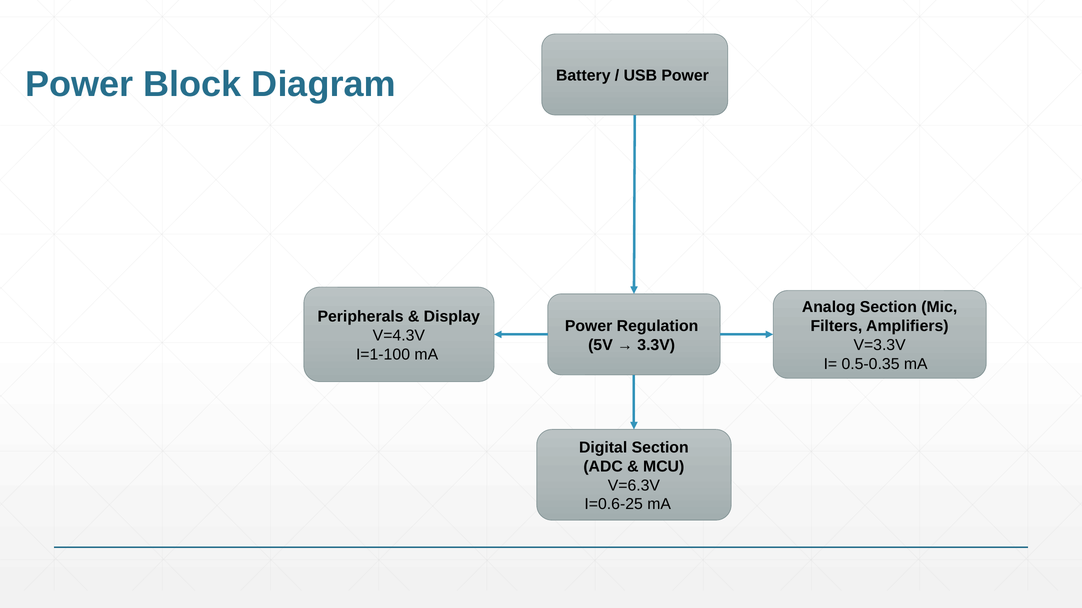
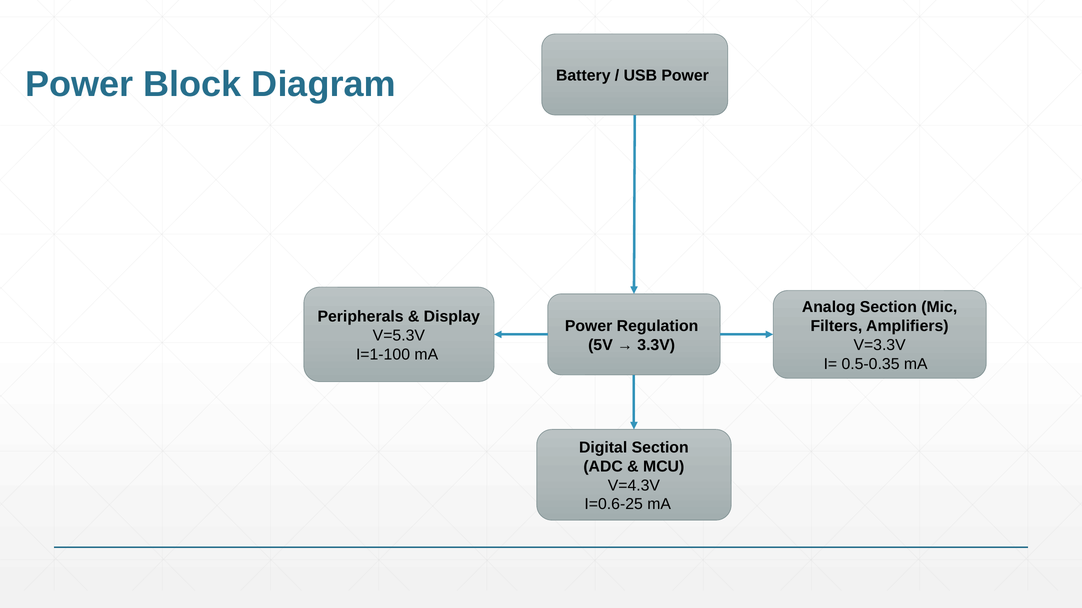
V=4.3V: V=4.3V -> V=5.3V
V=6.3V: V=6.3V -> V=4.3V
